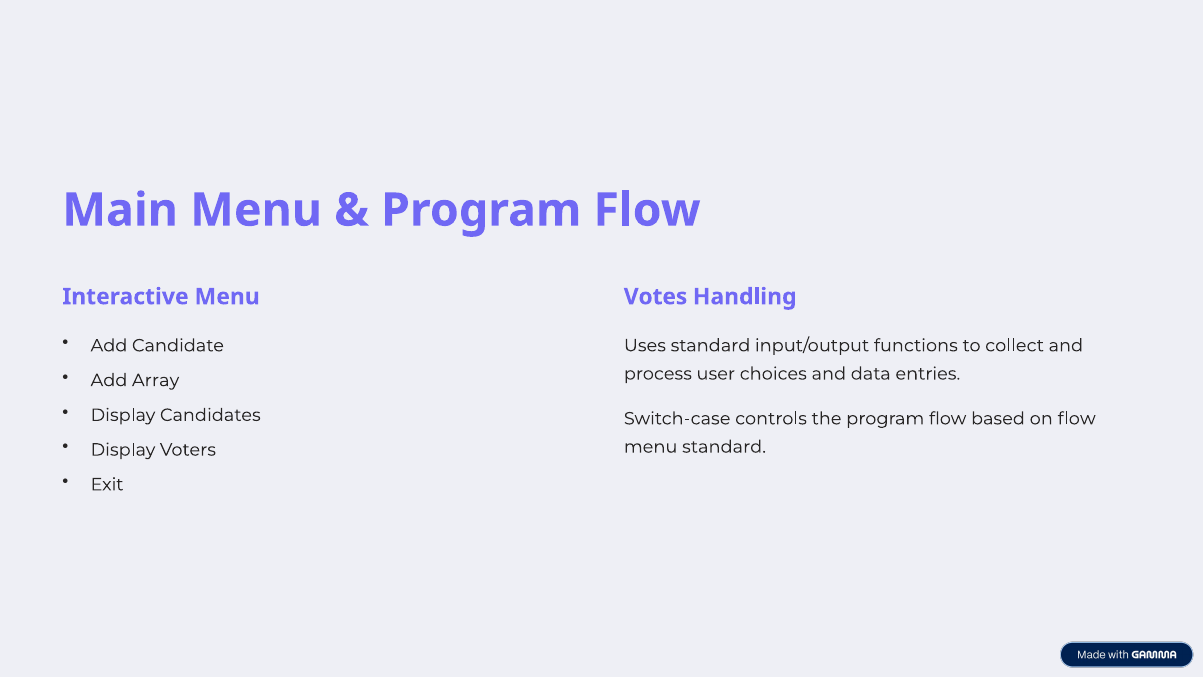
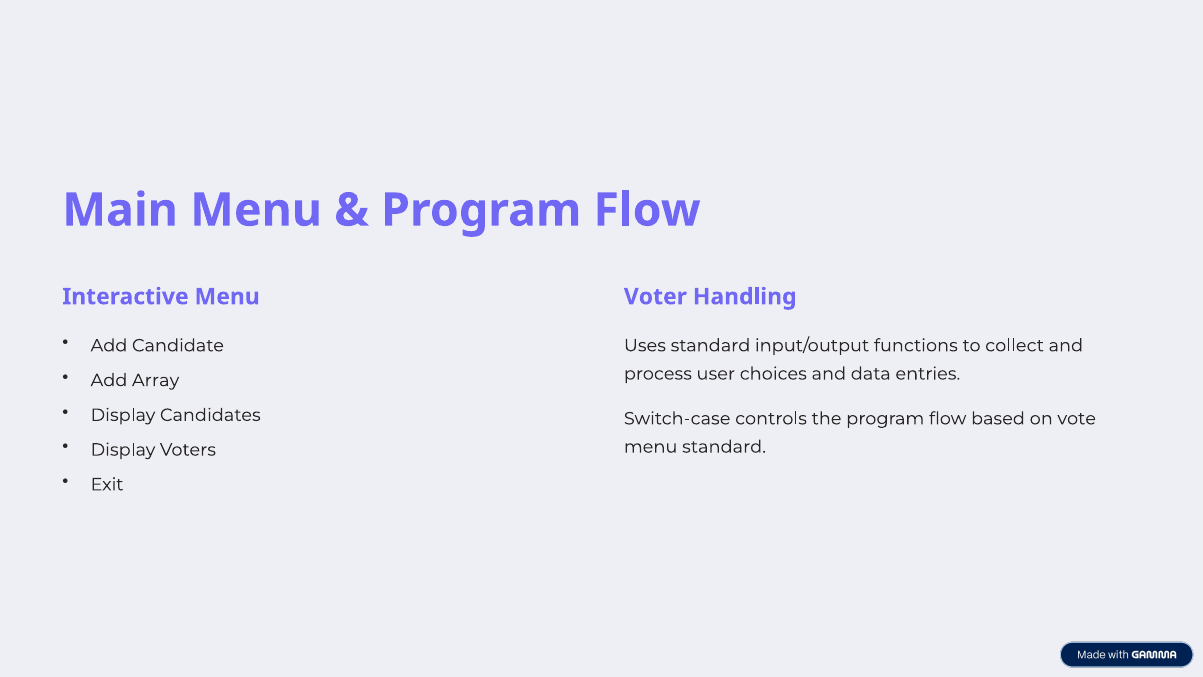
Votes: Votes -> Voter
on flow: flow -> vote
